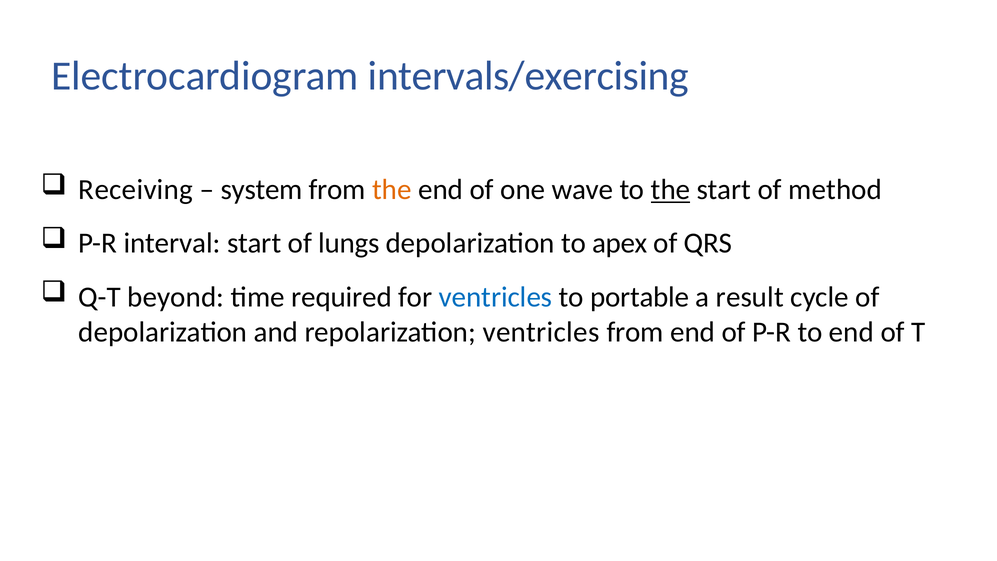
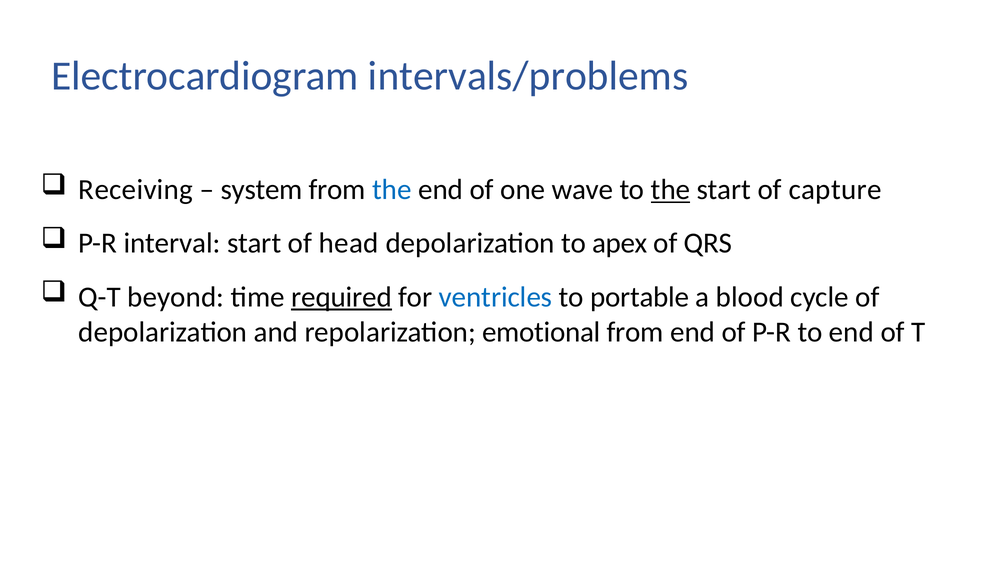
intervals/exercising: intervals/exercising -> intervals/problems
the at (392, 190) colour: orange -> blue
method: method -> capture
lungs: lungs -> head
required underline: none -> present
result: result -> blood
repolarization ventricles: ventricles -> emotional
